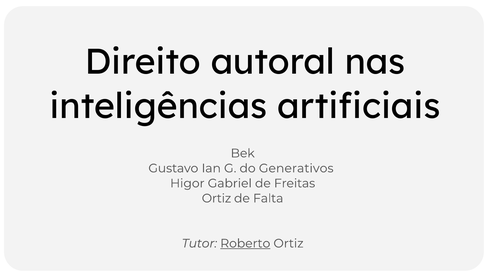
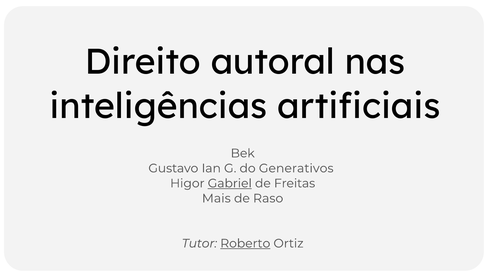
Gabriel underline: none -> present
Ortiz at (216, 199): Ortiz -> Mais
Falta: Falta -> Raso
